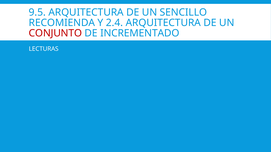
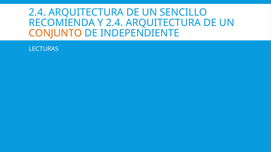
9.5 at (37, 12): 9.5 -> 2.4
CONJUNTO colour: red -> orange
INCREMENTADO: INCREMENTADO -> INDEPENDIENTE
